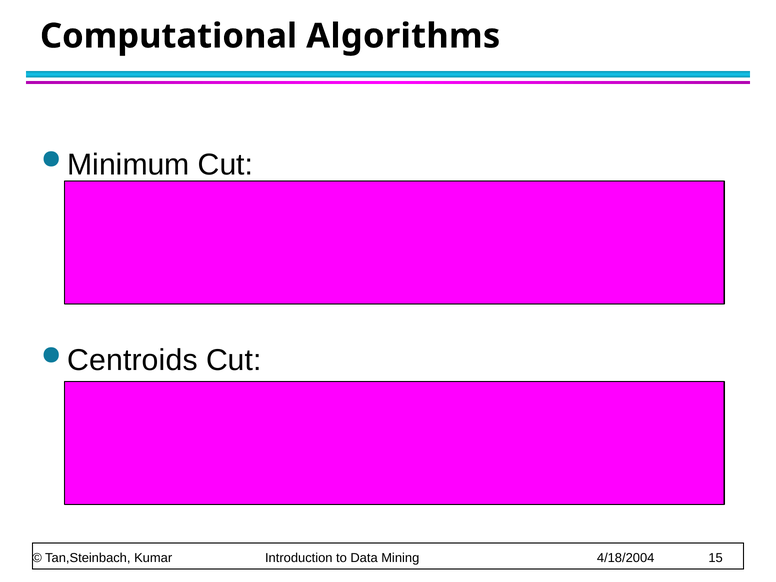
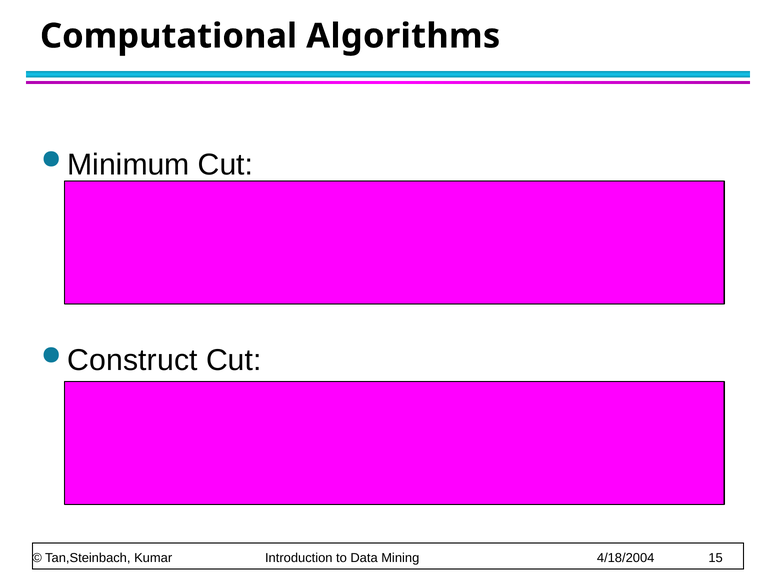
Centroids: Centroids -> Construct
